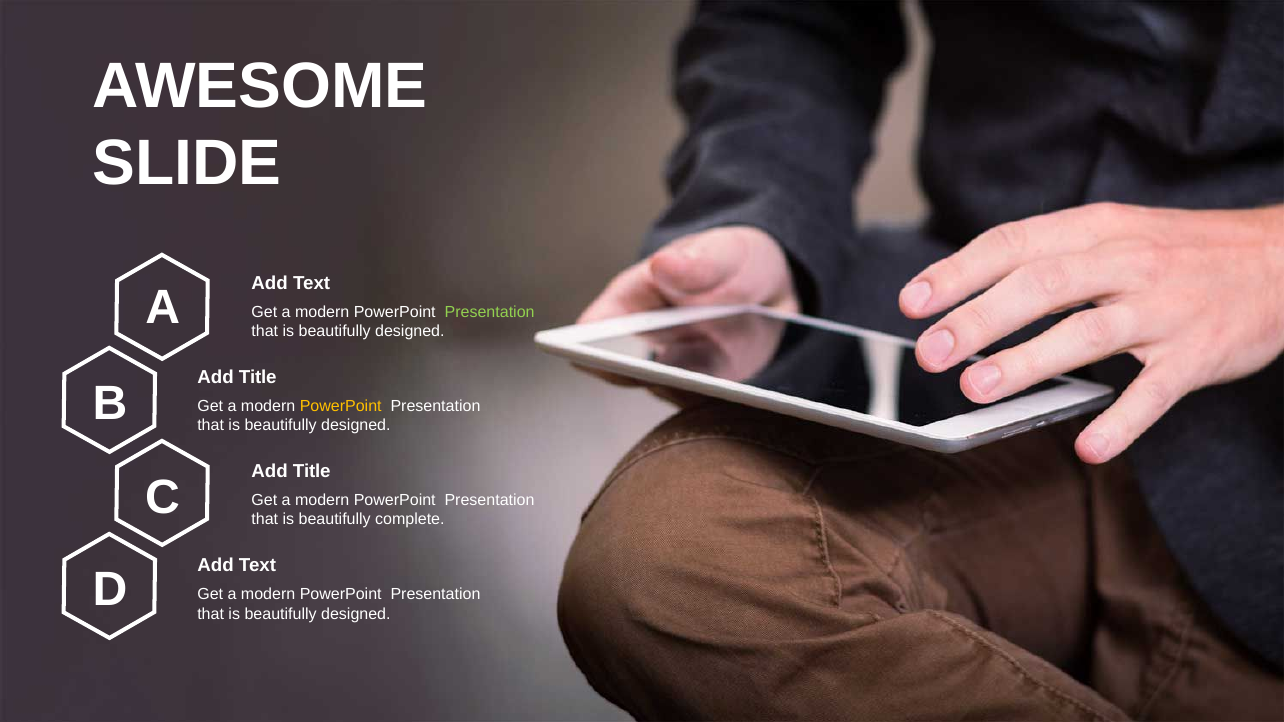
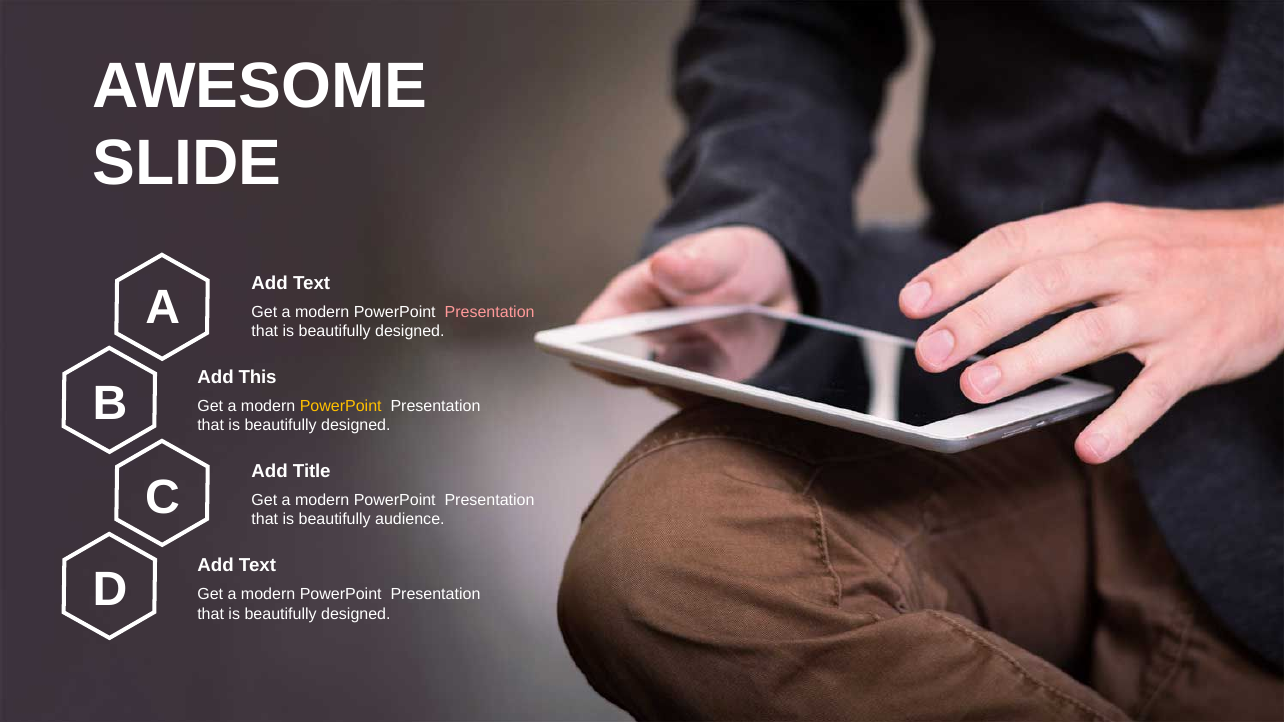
Presentation at (490, 312) colour: light green -> pink
Title at (258, 377): Title -> This
complete: complete -> audience
